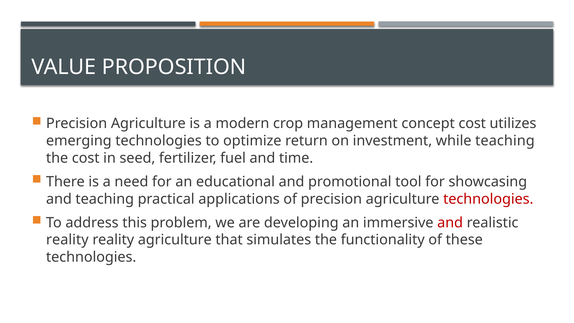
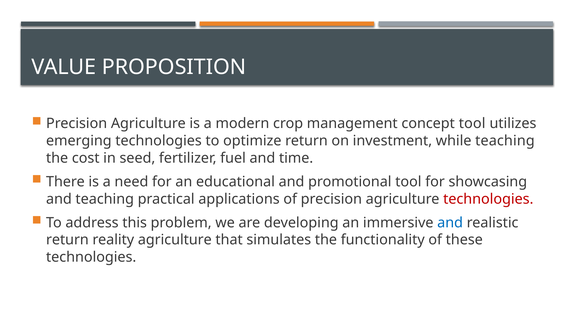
concept cost: cost -> tool
and at (450, 223) colour: red -> blue
reality at (67, 240): reality -> return
